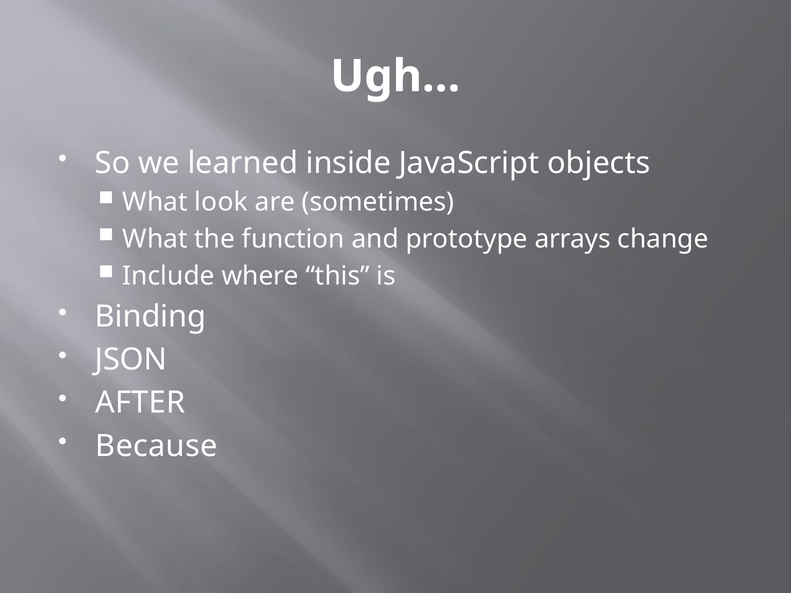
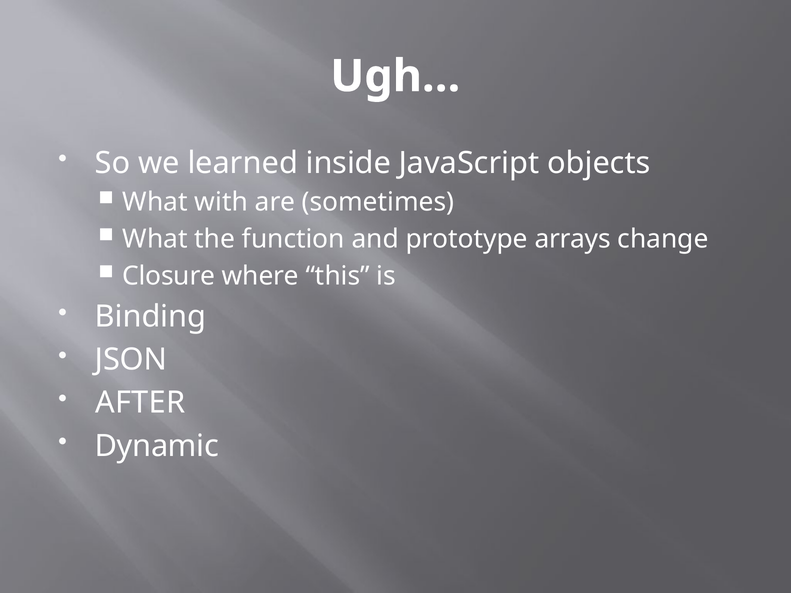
look: look -> with
Include: Include -> Closure
Because: Because -> Dynamic
